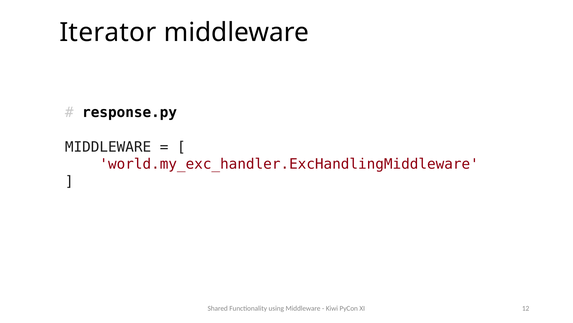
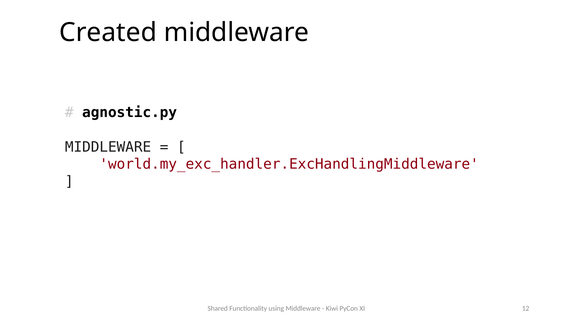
Iterator: Iterator -> Created
response.py: response.py -> agnostic.py
